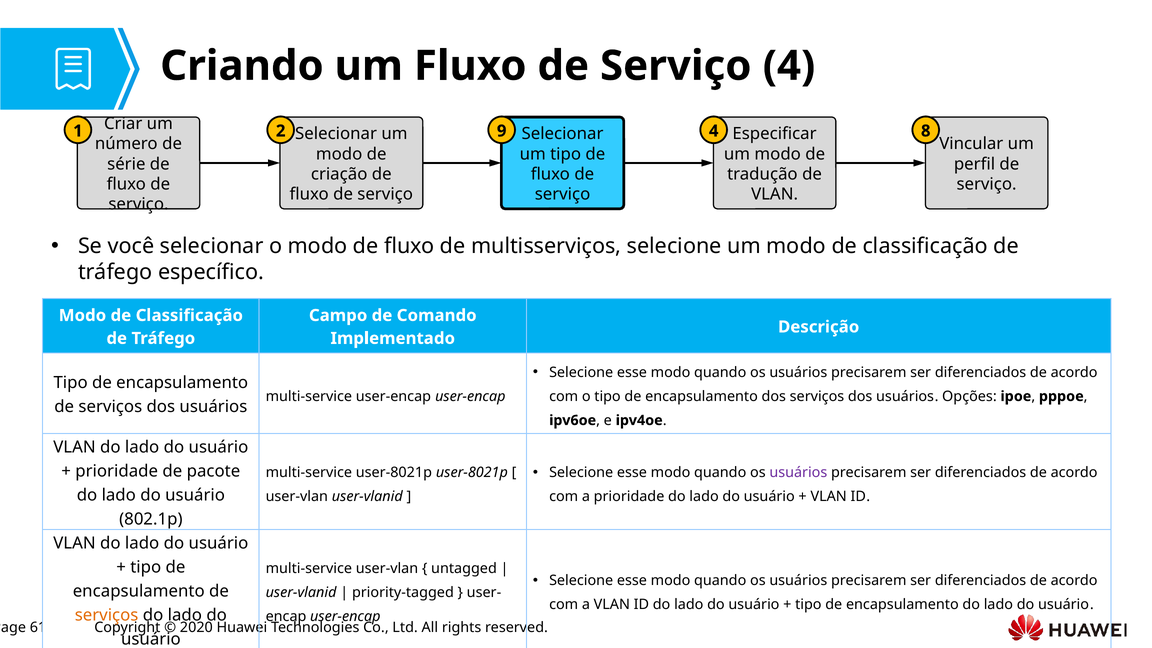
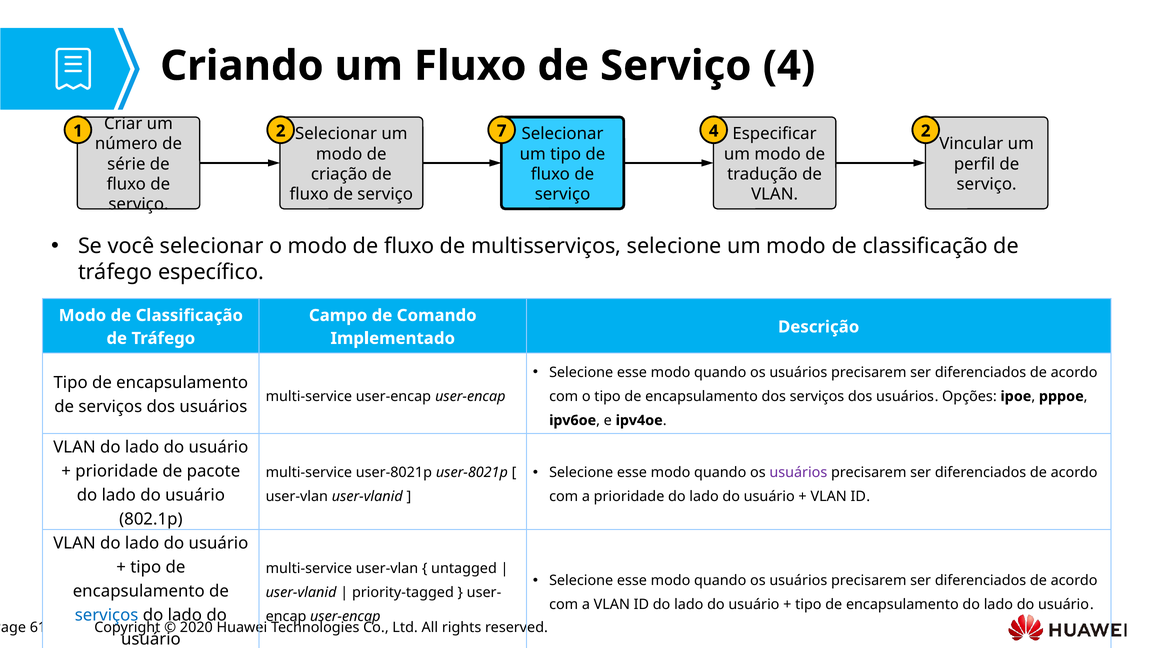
9: 9 -> 7
4 8: 8 -> 2
serviços at (107, 615) colour: orange -> blue
